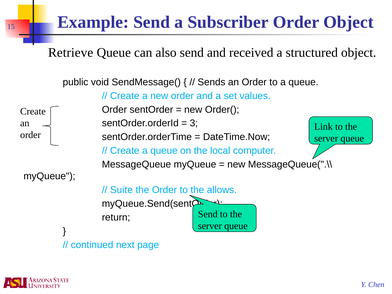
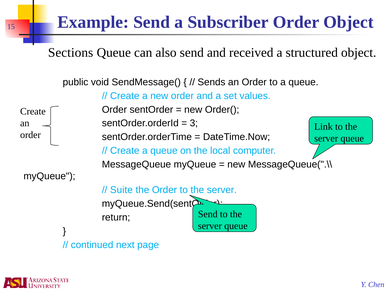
Retrieve: Retrieve -> Sections
Order to the allows: allows -> server
